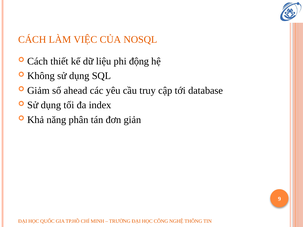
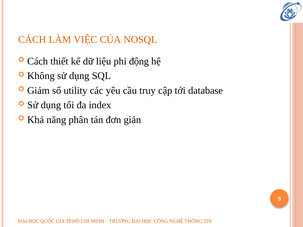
ahead: ahead -> utility
